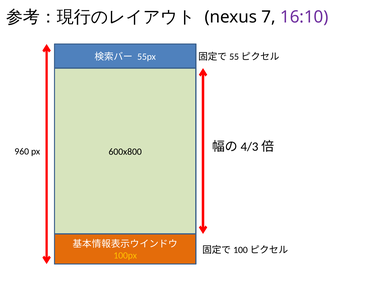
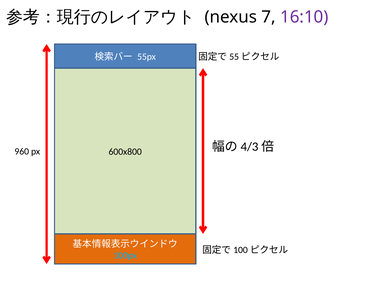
100px colour: yellow -> light blue
